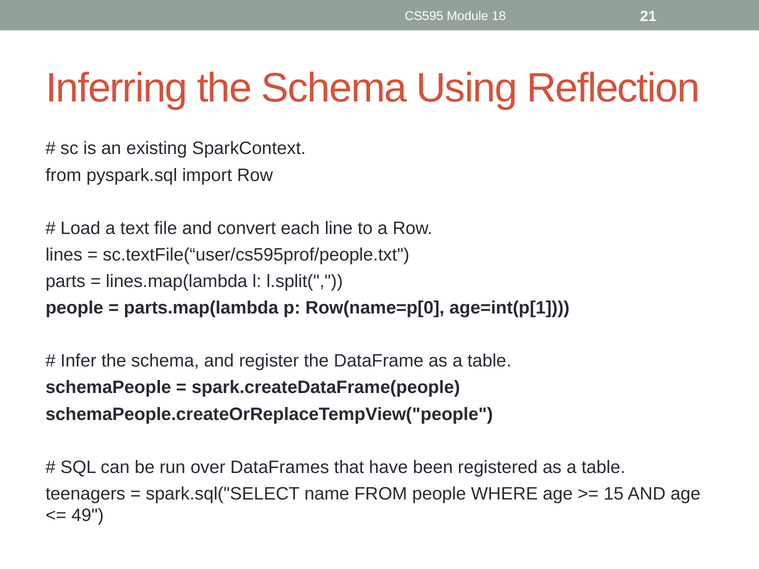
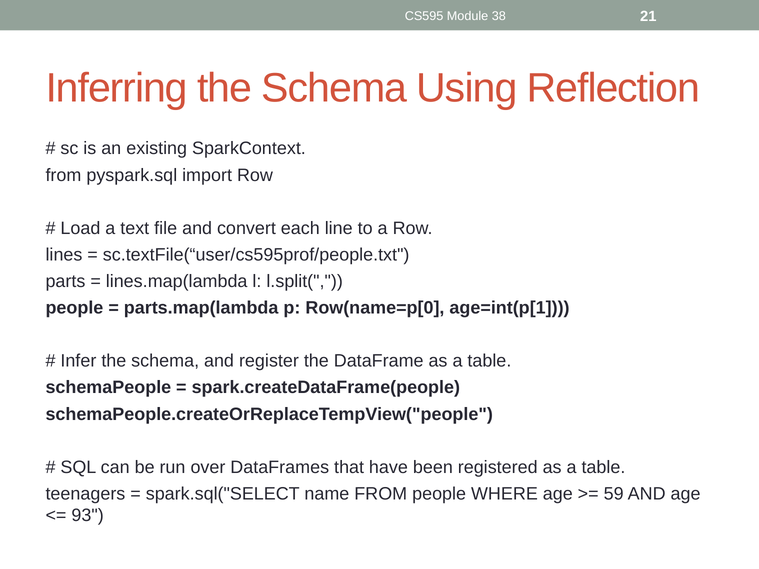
18: 18 -> 38
15: 15 -> 59
49: 49 -> 93
